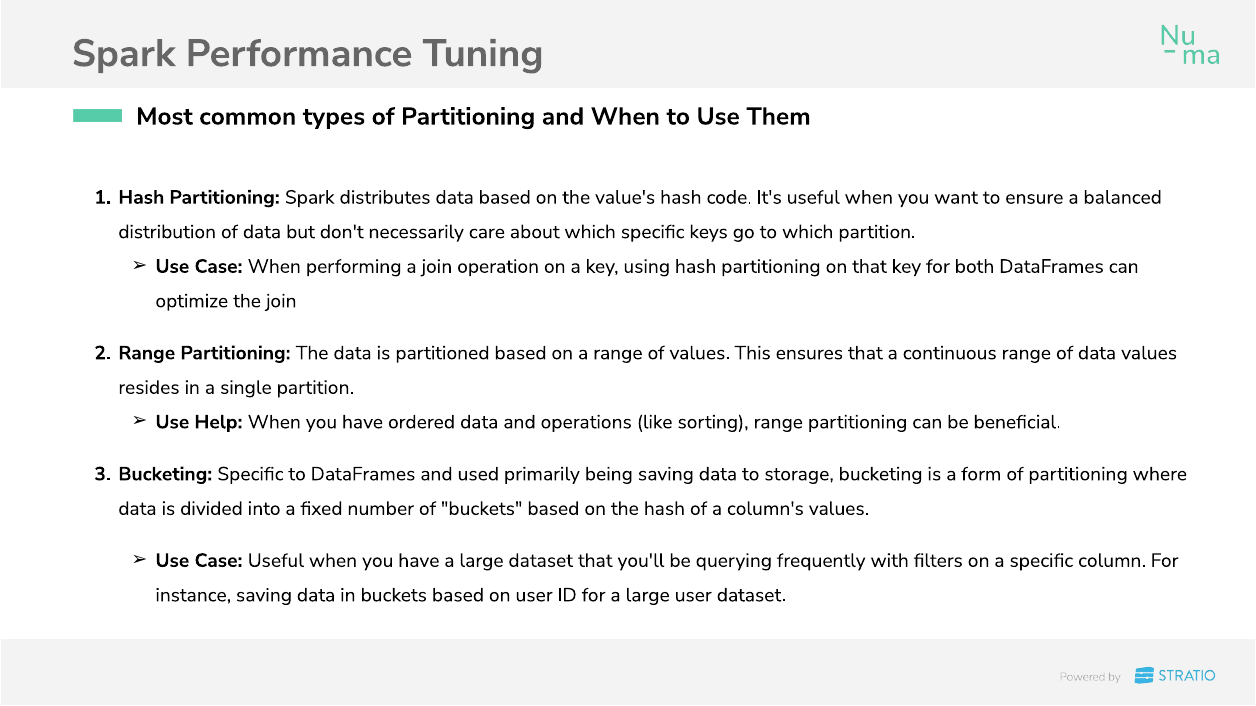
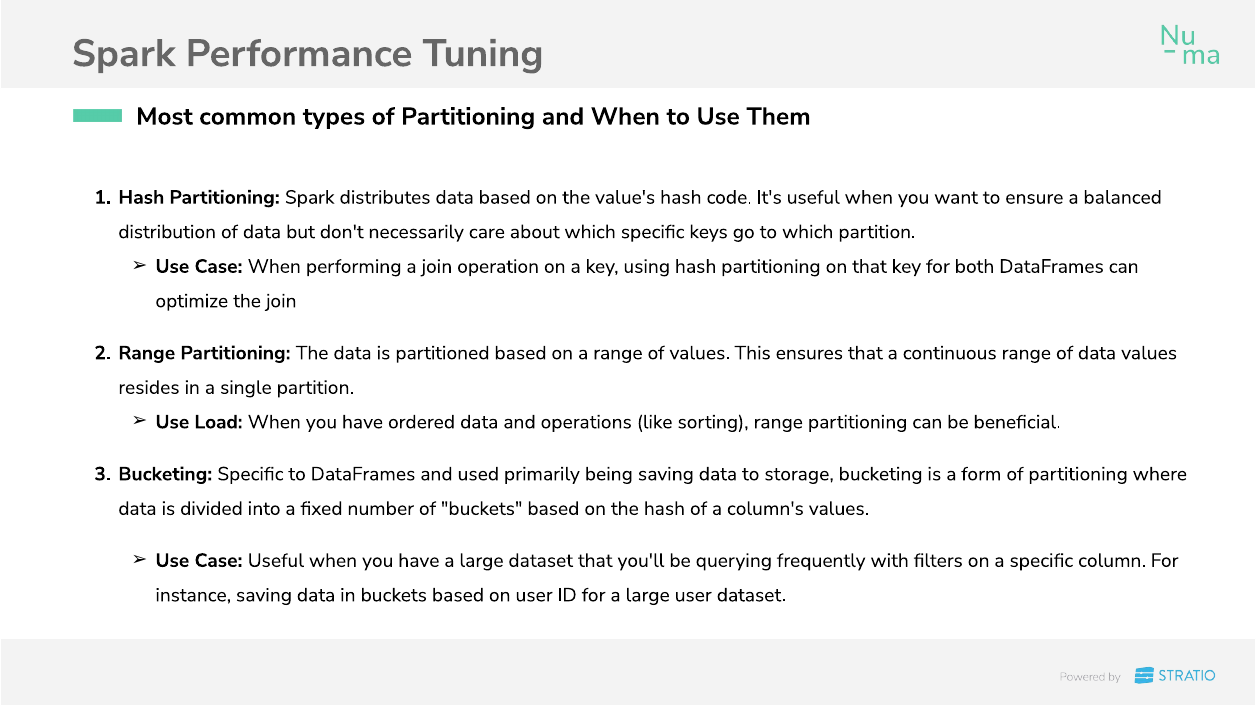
Help: Help -> Load
